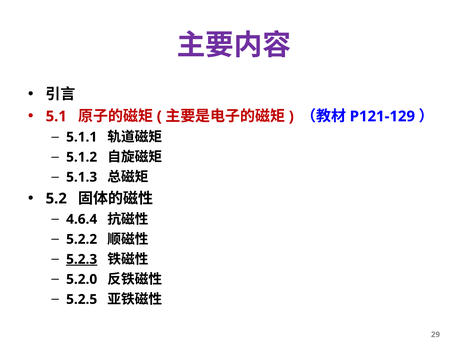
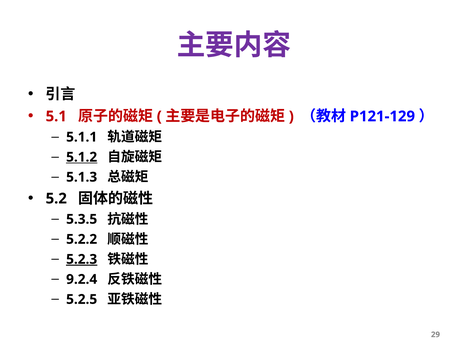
5.1.2 underline: none -> present
4.6.4: 4.6.4 -> 5.3.5
5.2.0: 5.2.0 -> 9.2.4
